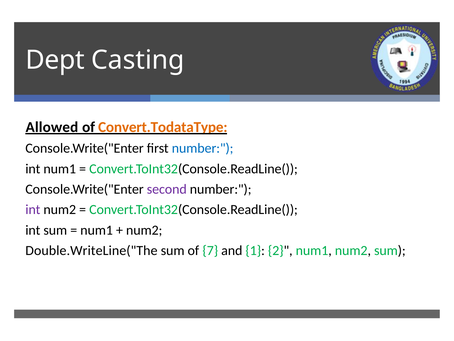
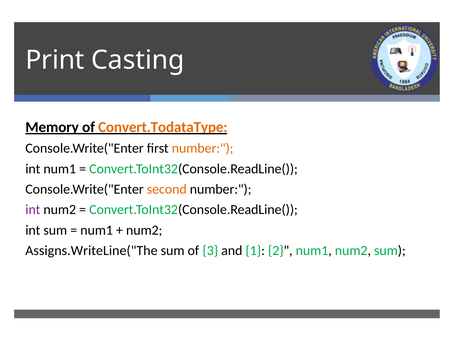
Dept: Dept -> Print
Allowed: Allowed -> Memory
number at (203, 148) colour: blue -> orange
second colour: purple -> orange
Double.WriteLine("The: Double.WriteLine("The -> Assigns.WriteLine("The
7: 7 -> 3
